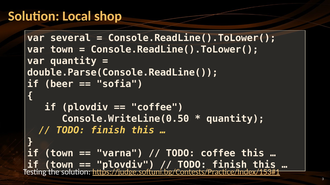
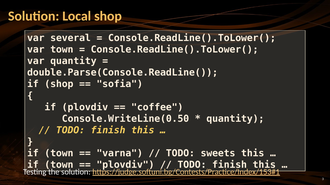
if beer: beer -> shop
TODO coffee: coffee -> sweets
